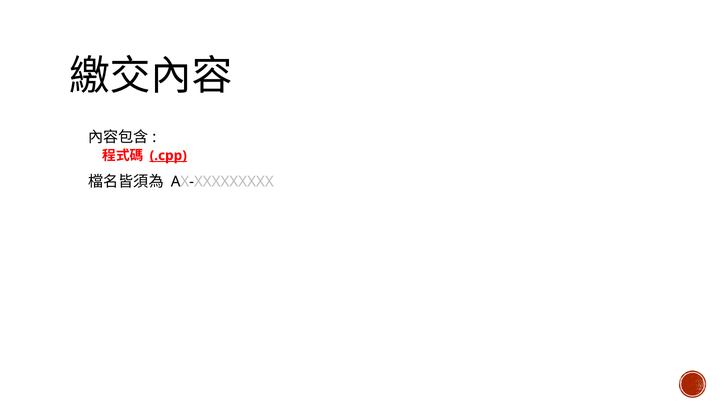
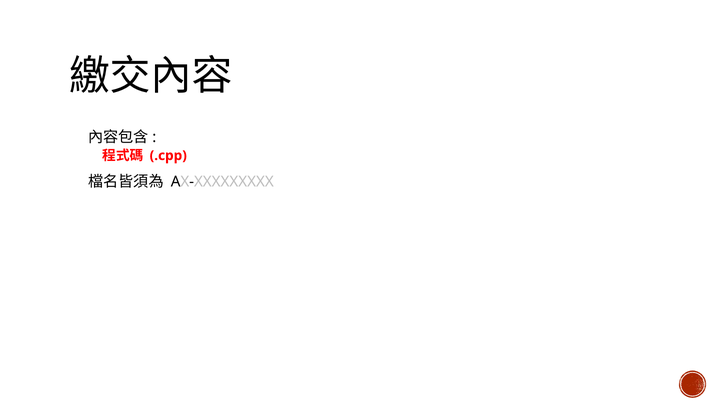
.cpp underline: present -> none
